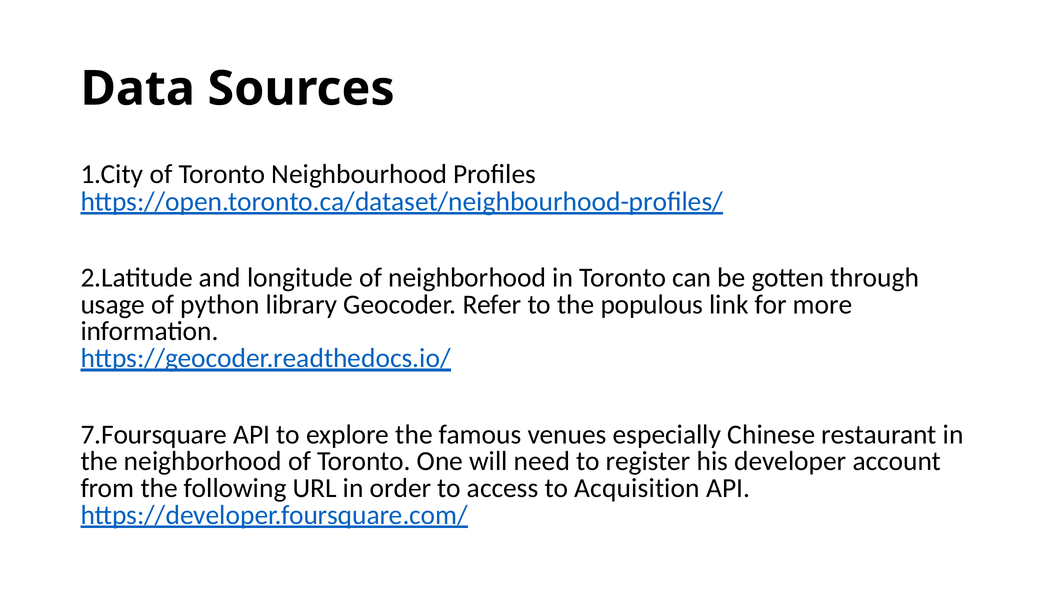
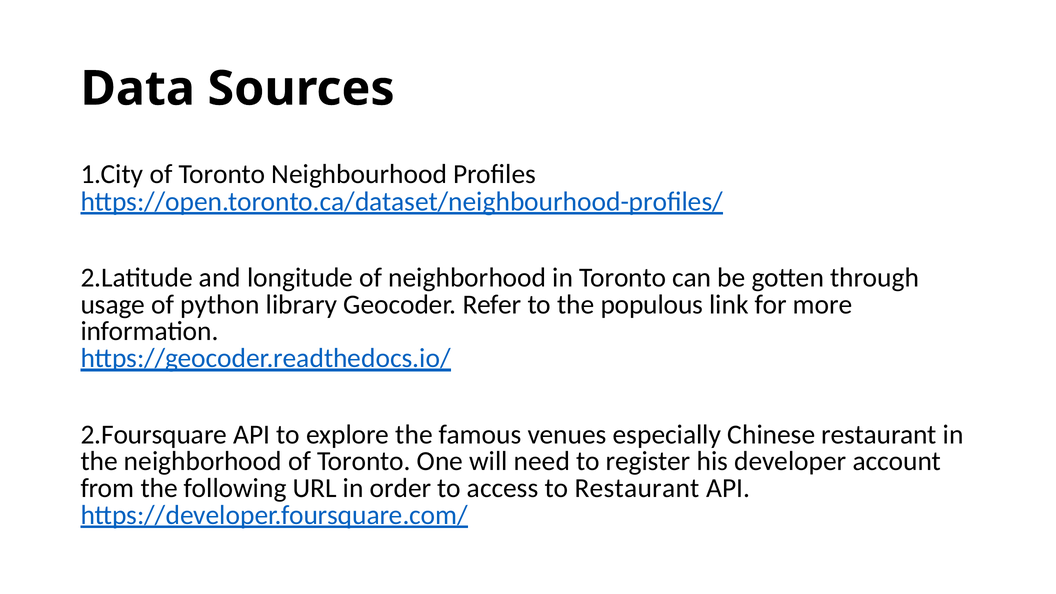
7.Foursquare: 7.Foursquare -> 2.Foursquare
to Acquisition: Acquisition -> Restaurant
